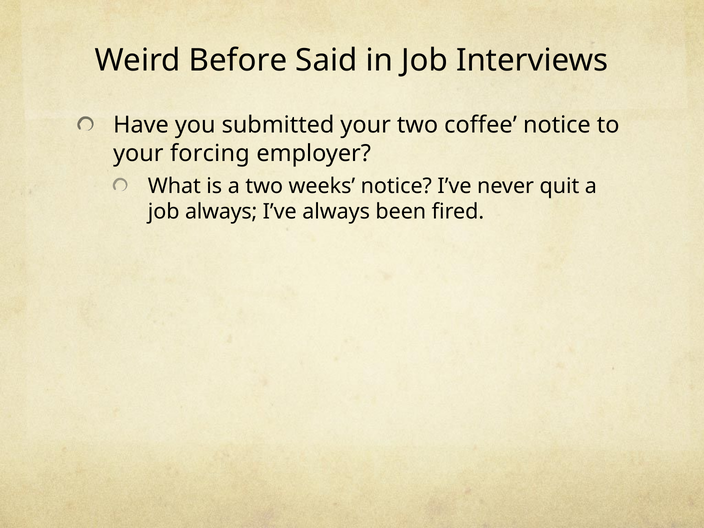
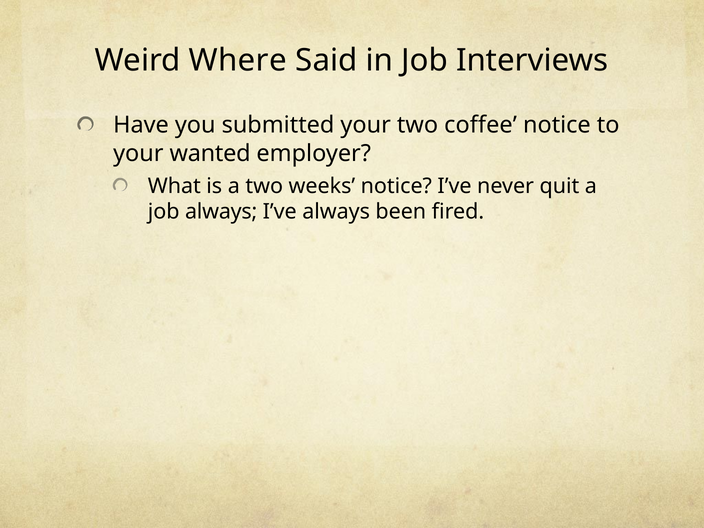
Before: Before -> Where
forcing: forcing -> wanted
